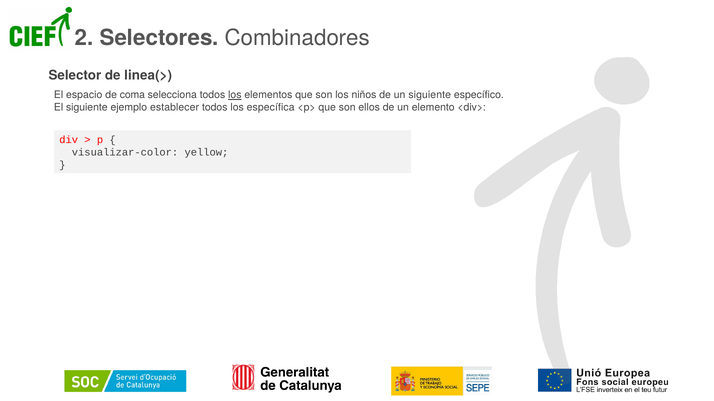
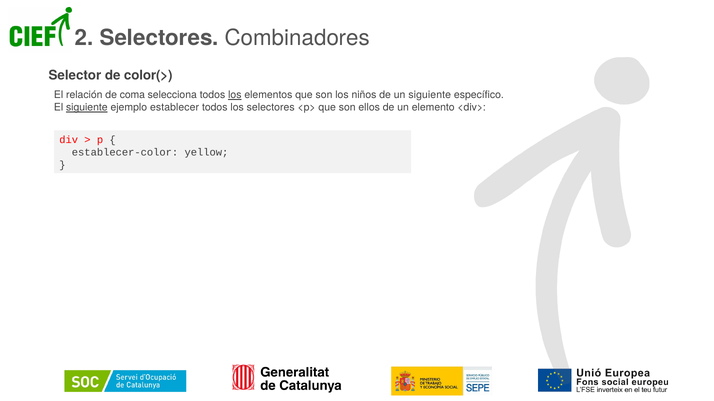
linea(>: linea(> -> color(>
espacio: espacio -> relación
siguiente at (87, 108) underline: none -> present
los específica: específica -> selectores
visualizar-color: visualizar-color -> establecer-color
